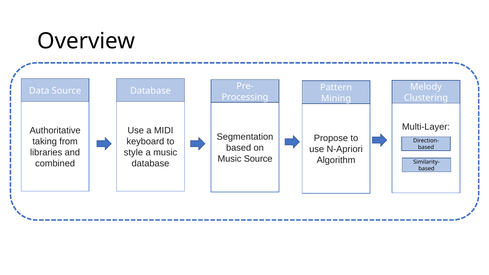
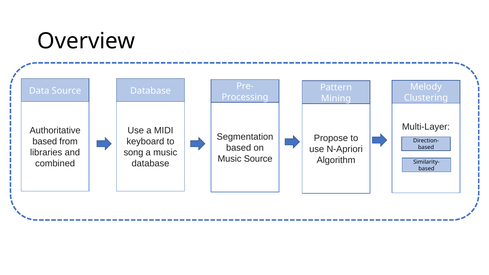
taking at (45, 141): taking -> based
style: style -> song
